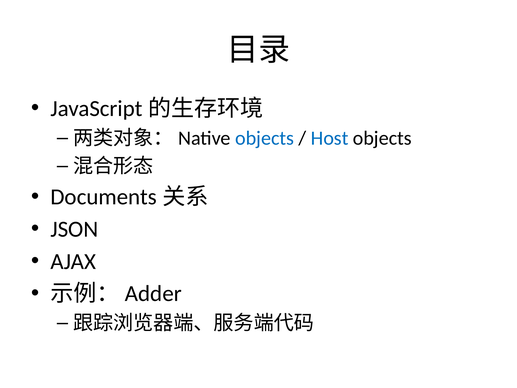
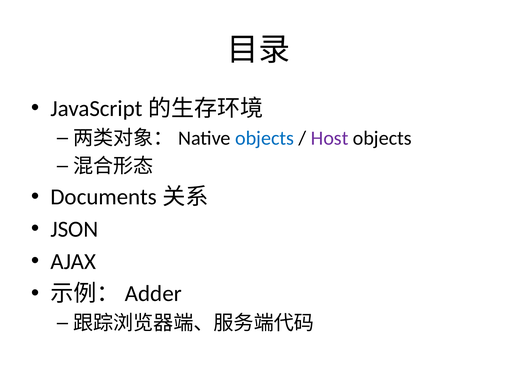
Host colour: blue -> purple
